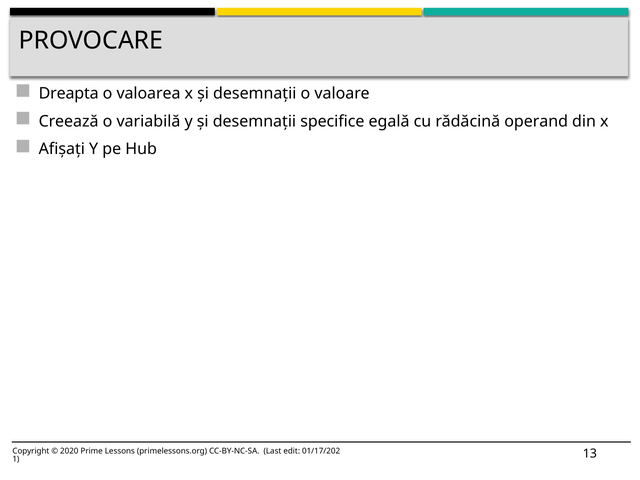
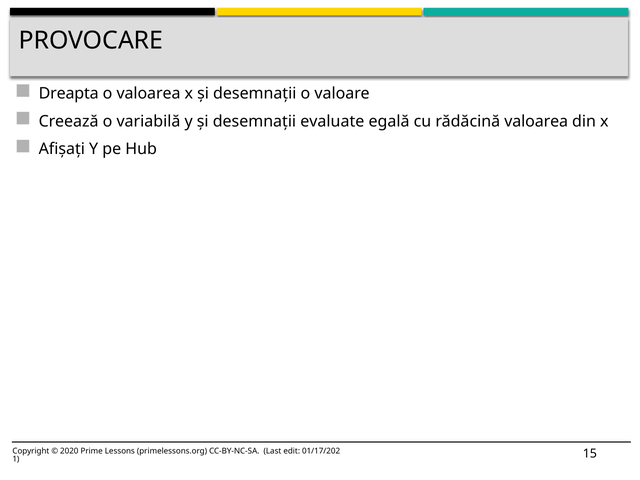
specifice: specifice -> evaluate
rădăcină operand: operand -> valoarea
13: 13 -> 15
